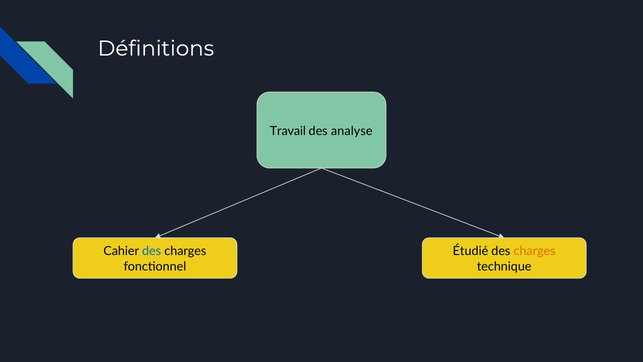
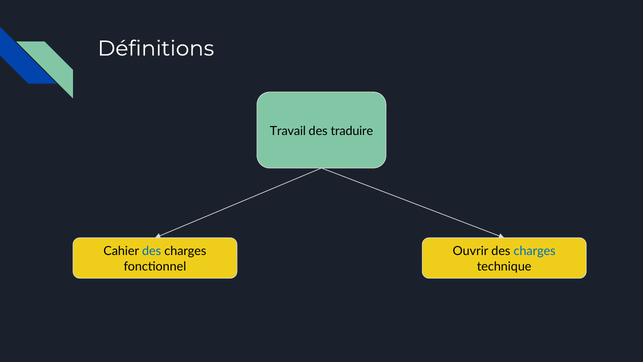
analyse: analyse -> traduire
Étudié: Étudié -> Ouvrir
charges at (535, 251) colour: orange -> blue
